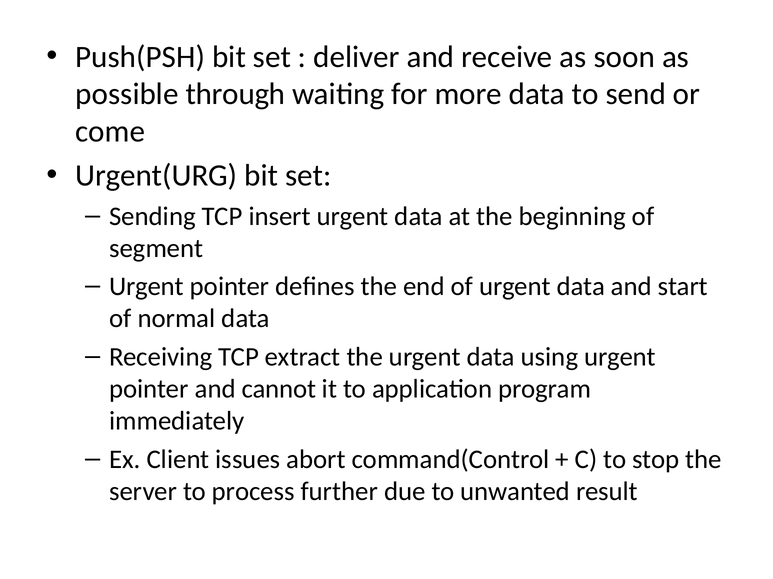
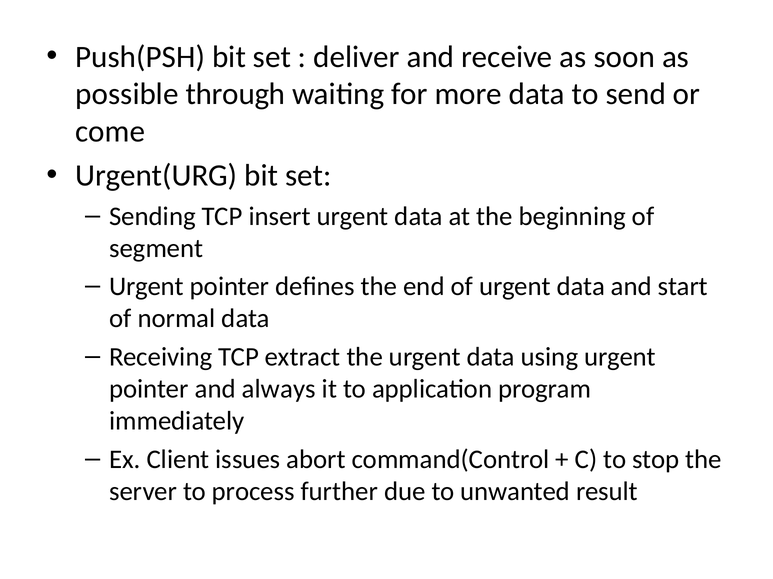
cannot: cannot -> always
